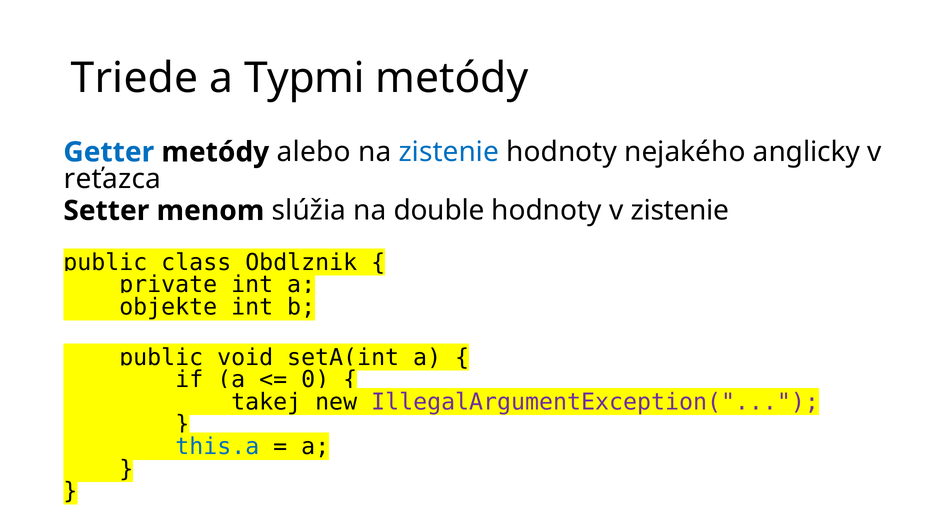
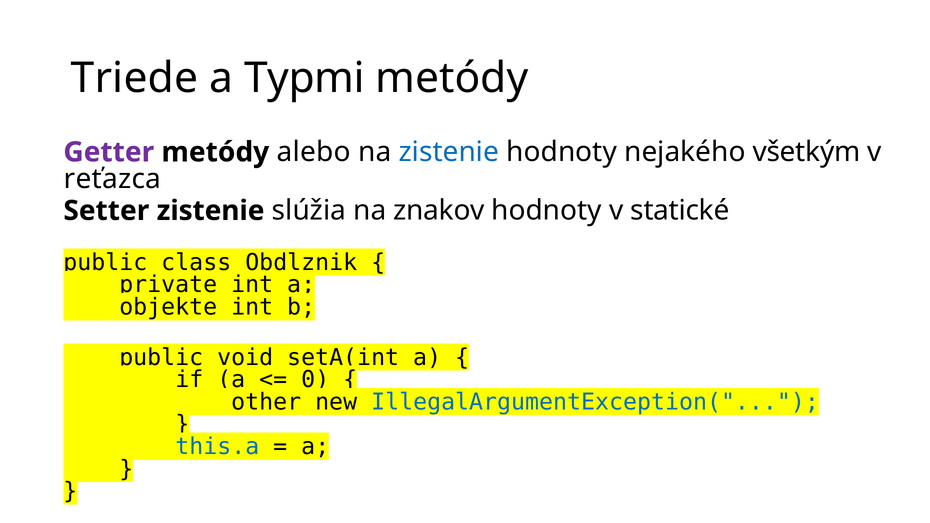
Getter colour: blue -> purple
anglicky: anglicky -> všetkým
Setter menom: menom -> zistenie
double: double -> znakov
v zistenie: zistenie -> statické
takej: takej -> other
IllegalArgumentException( colour: purple -> blue
